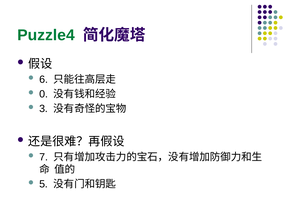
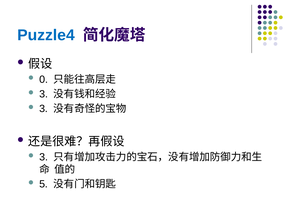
Puzzle4 colour: green -> blue
6: 6 -> 0
0 at (44, 94): 0 -> 3
7 at (44, 157): 7 -> 3
